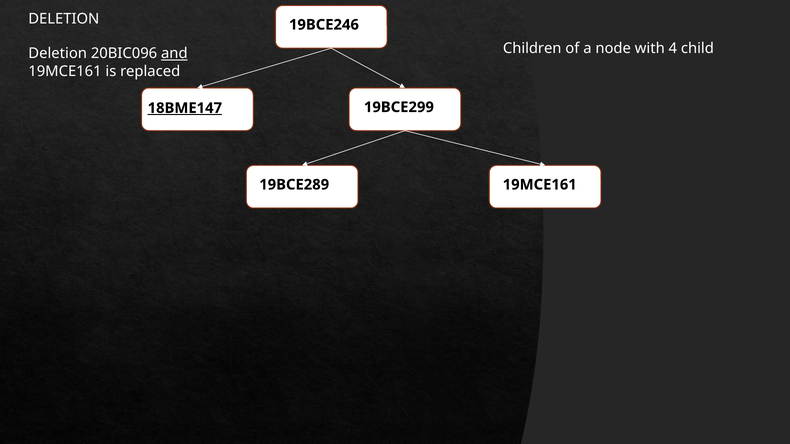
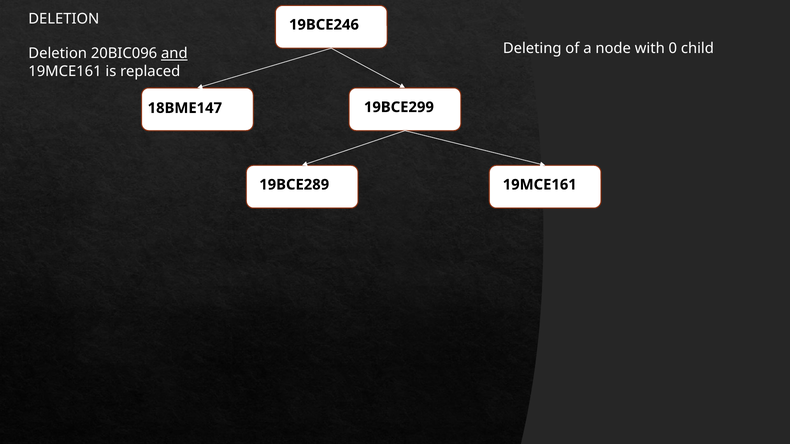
Children: Children -> Deleting
4: 4 -> 0
18BME147 underline: present -> none
